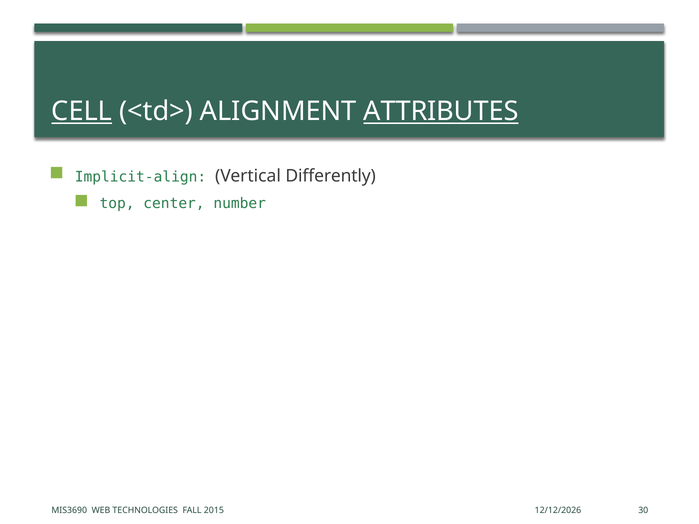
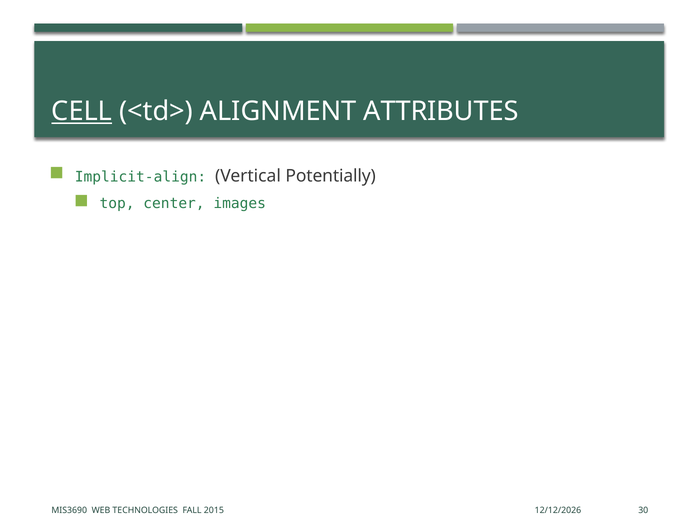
ATTRIBUTES underline: present -> none
Differently: Differently -> Potentially
number: number -> images
